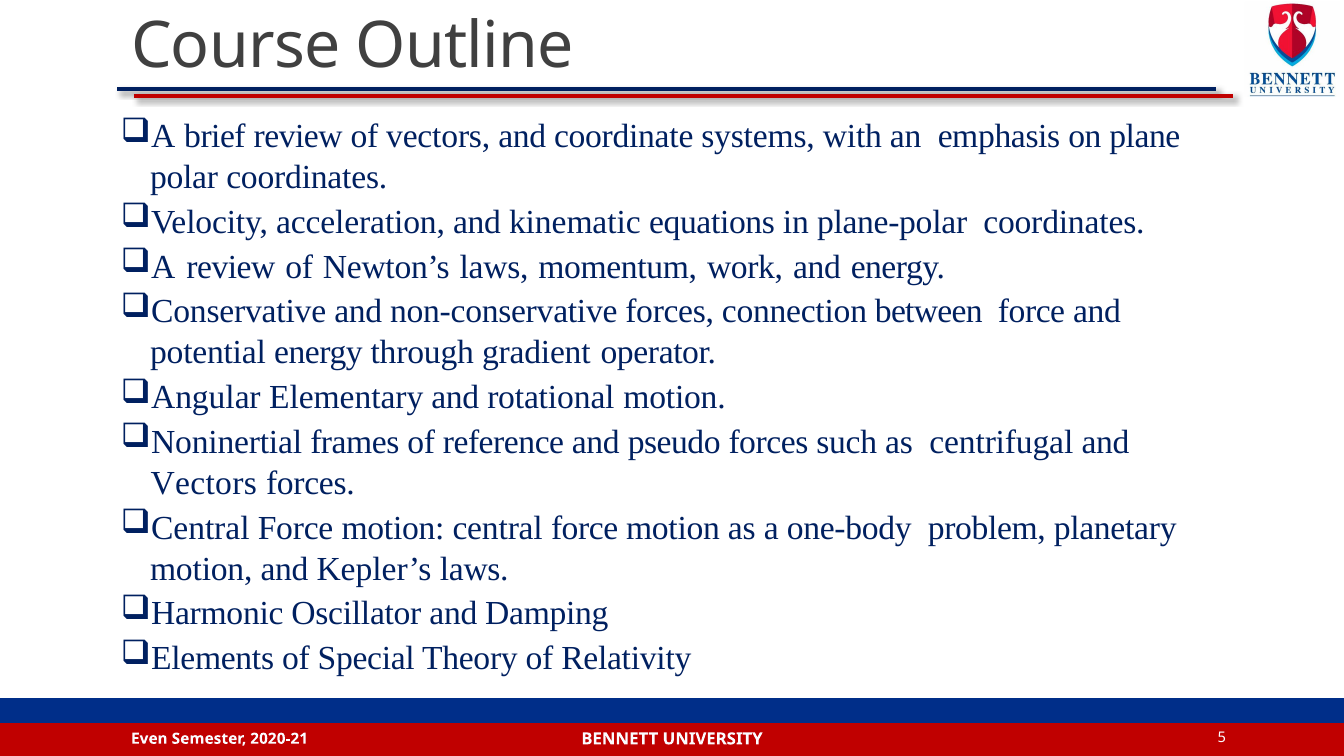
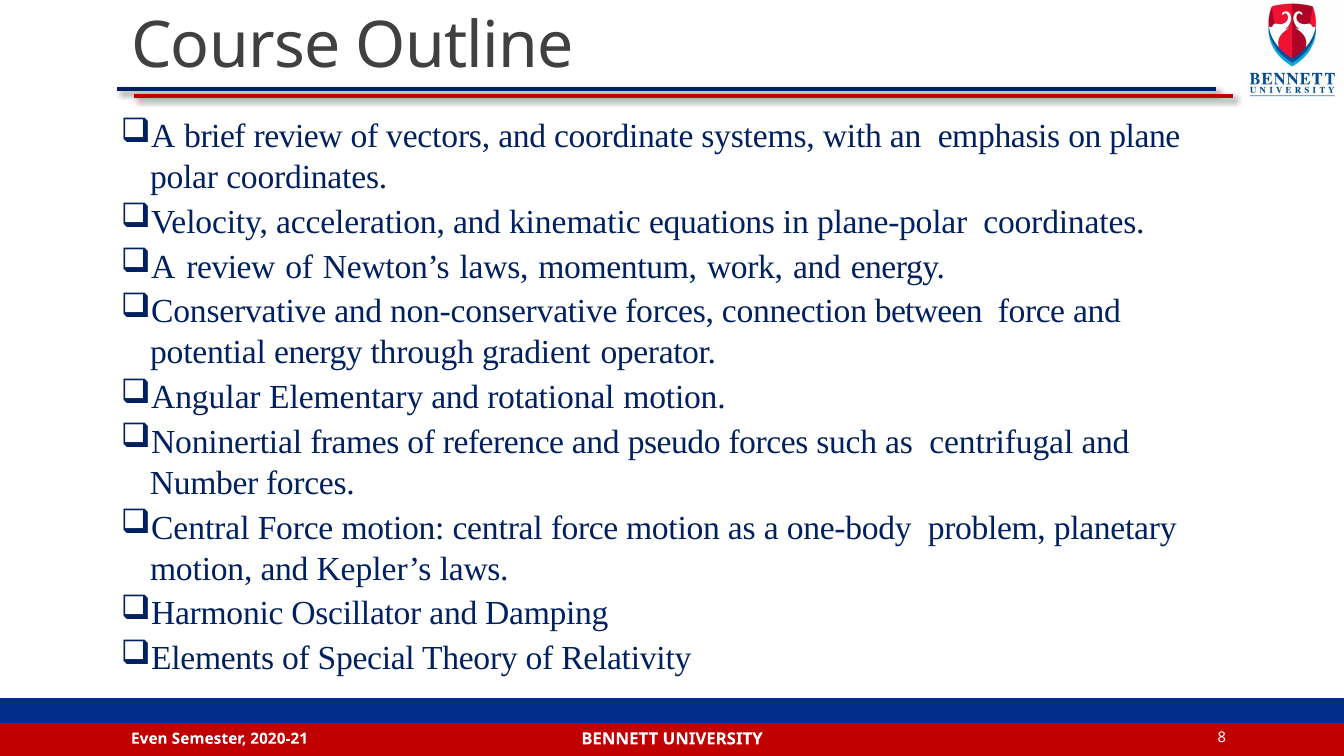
Vectors at (204, 483): Vectors -> Number
5: 5 -> 8
